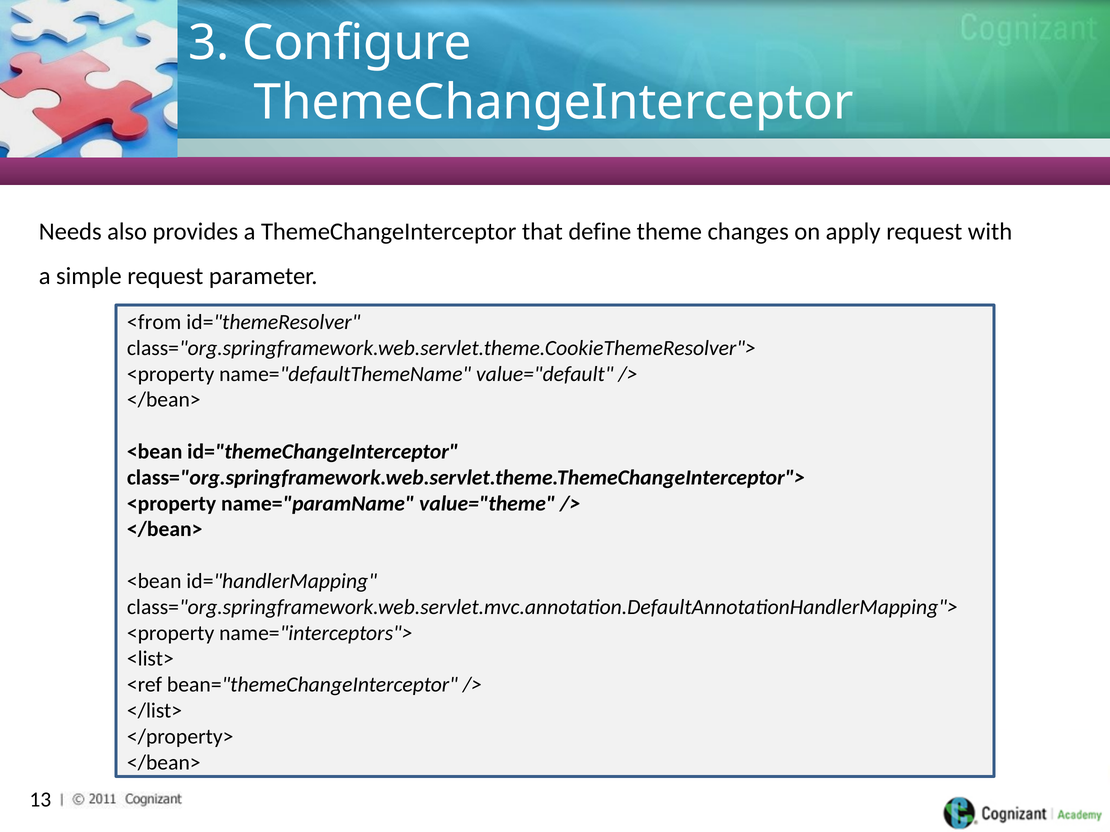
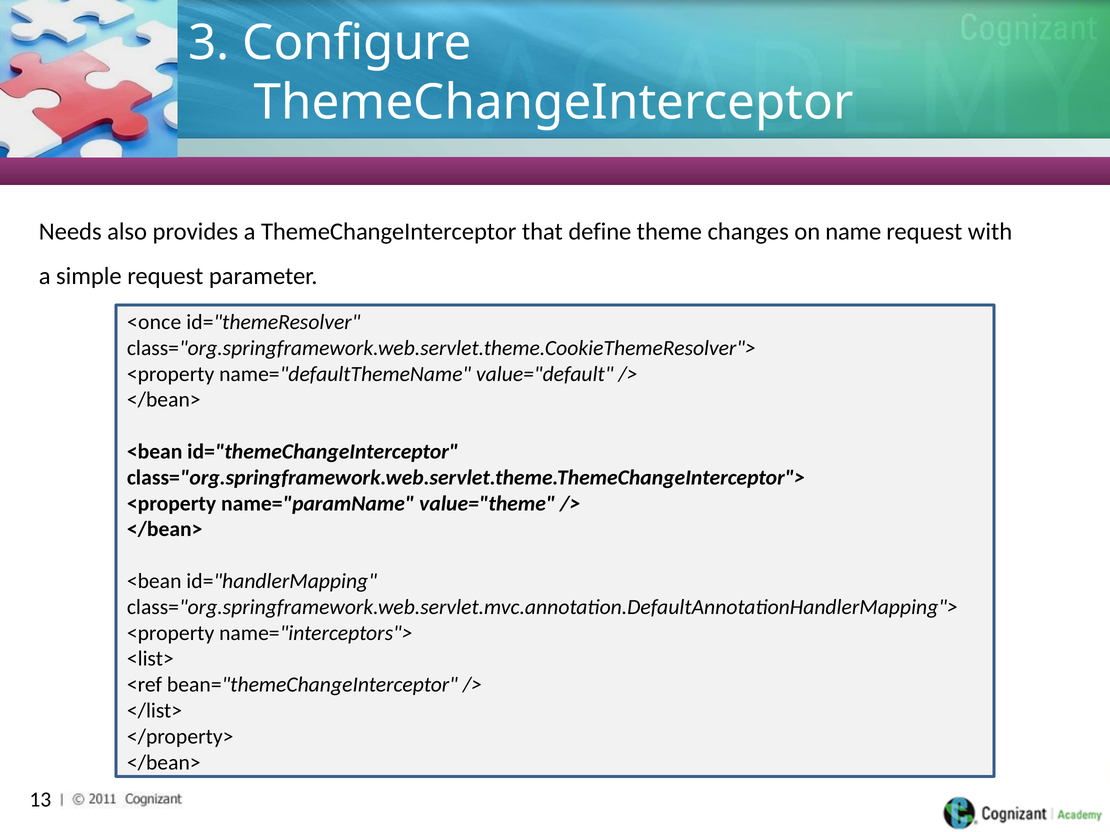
apply: apply -> name
<from: <from -> <once
